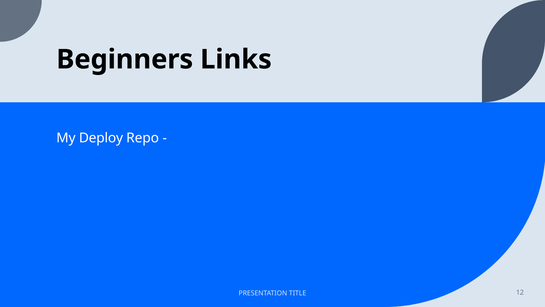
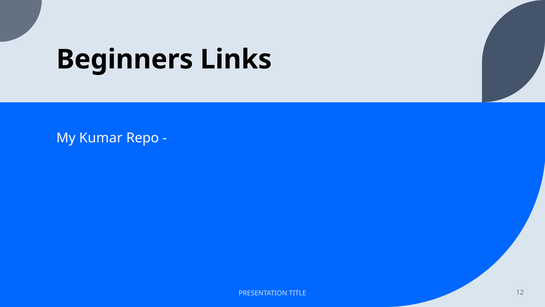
Deploy: Deploy -> Kumar
